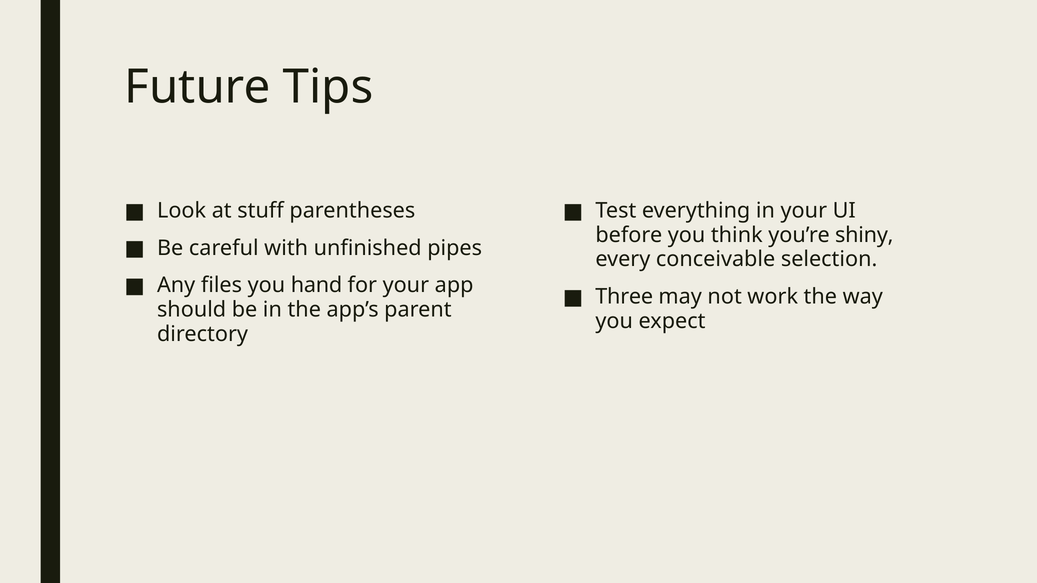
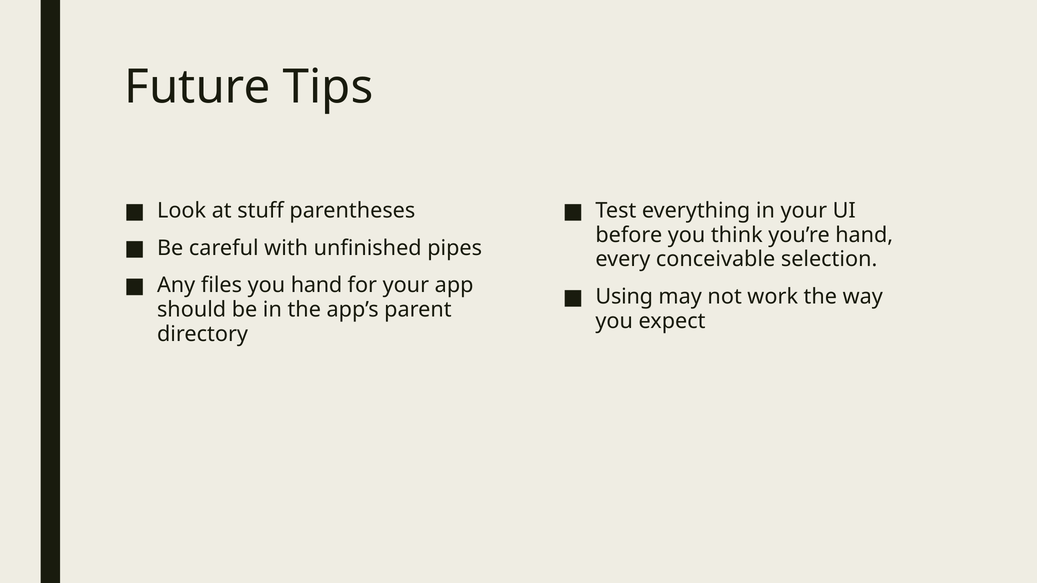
you’re shiny: shiny -> hand
Three: Three -> Using
